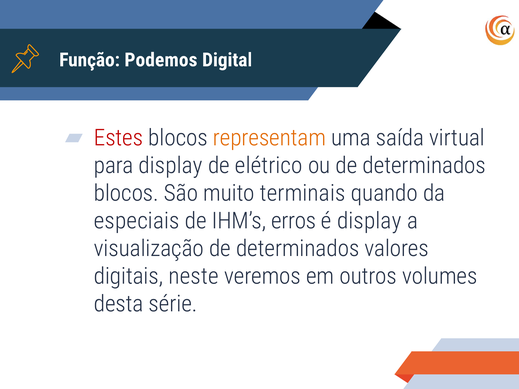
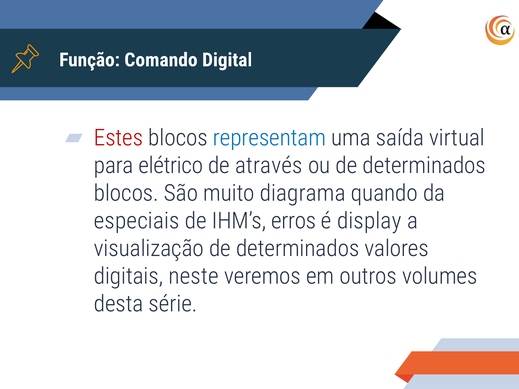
Podemos: Podemos -> Comando
representam colour: orange -> blue
para display: display -> elétrico
elétrico: elétrico -> através
terminais: terminais -> diagrama
